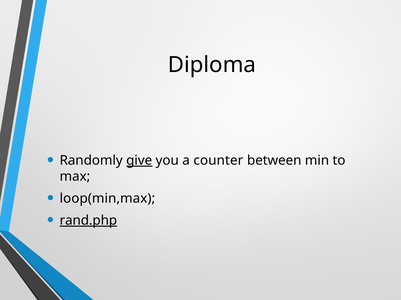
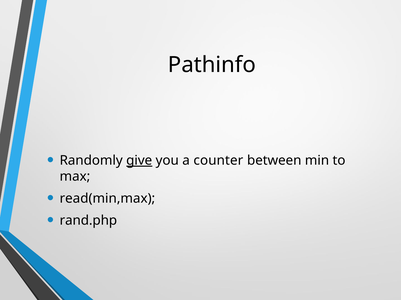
Diploma: Diploma -> Pathinfo
loop(min,max: loop(min,max -> read(min,max
rand.php underline: present -> none
